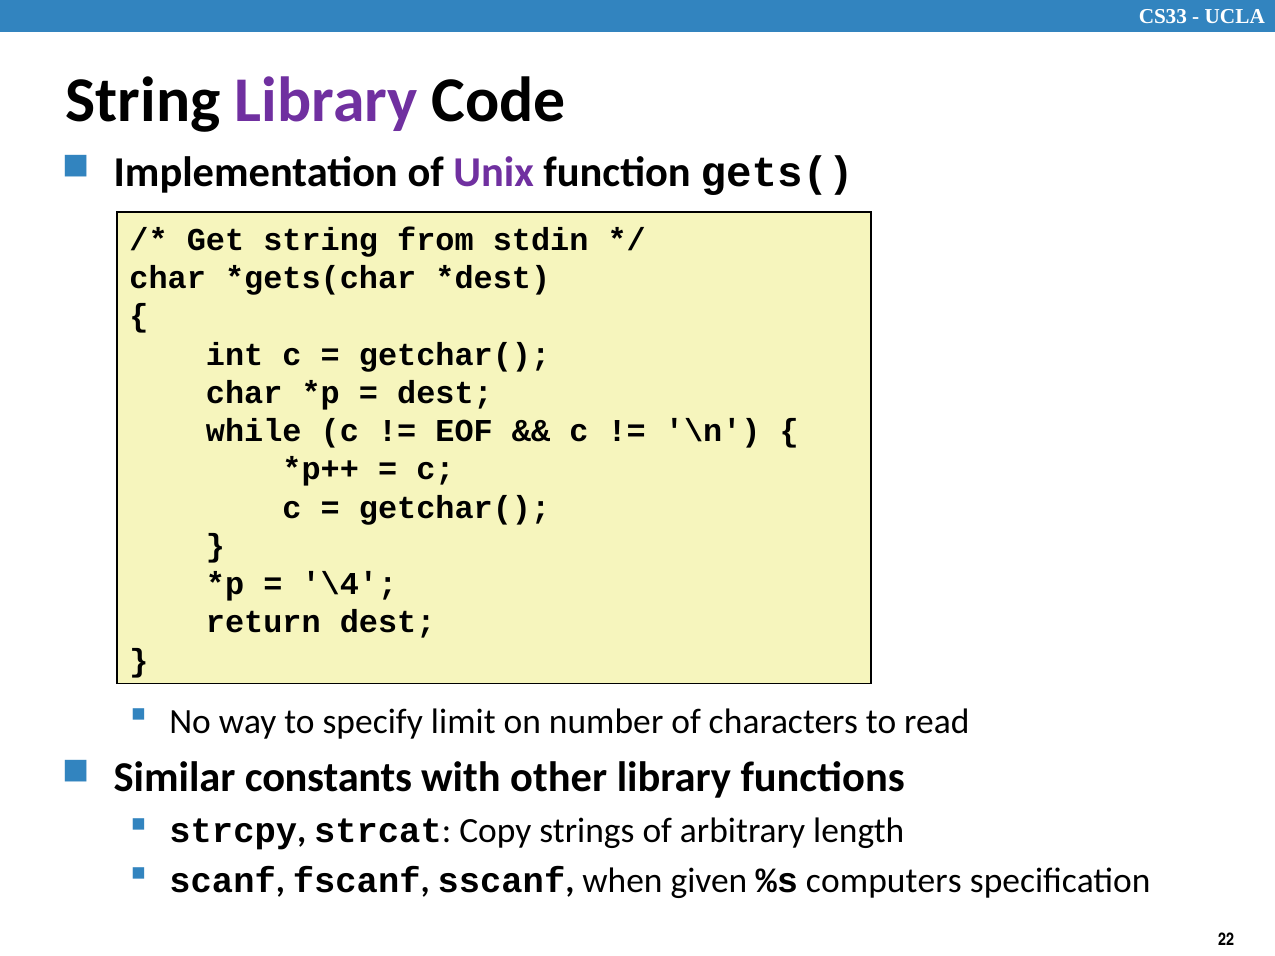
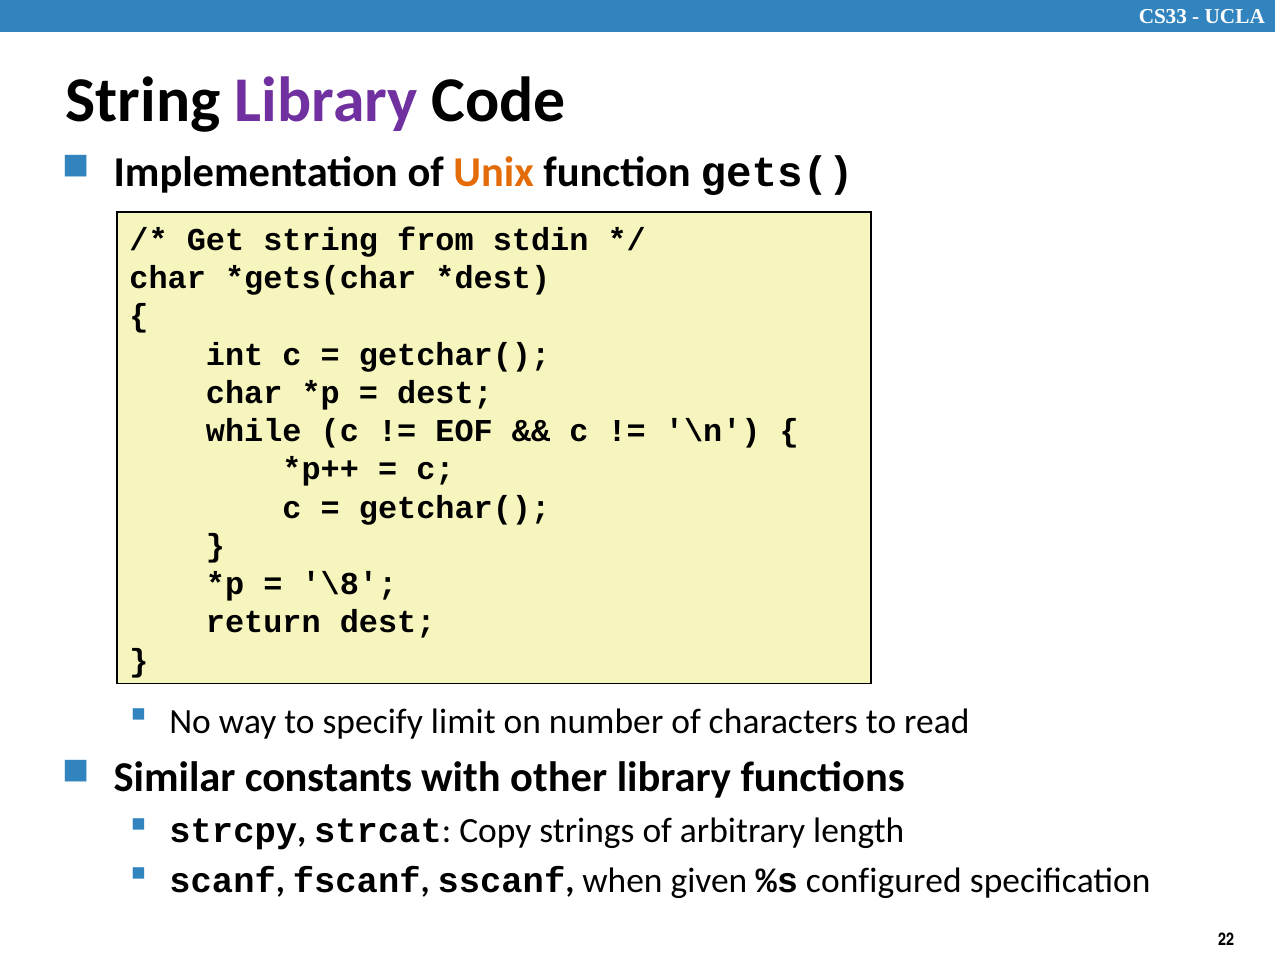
Unix colour: purple -> orange
\4: \4 -> \8
computers: computers -> configured
